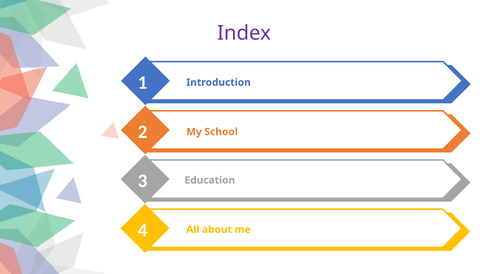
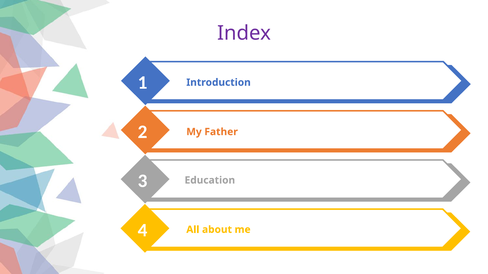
School: School -> Father
